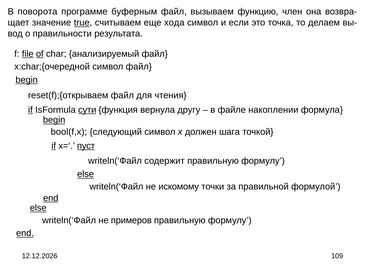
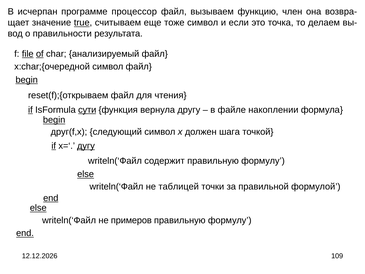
поворота: поворота -> исчерпан
буферным: буферным -> процессор
хода: хода -> тоже
bool(f,x: bool(f,x -> друг(f,x
пуст: пуст -> дугу
искомому: искомому -> таблицей
